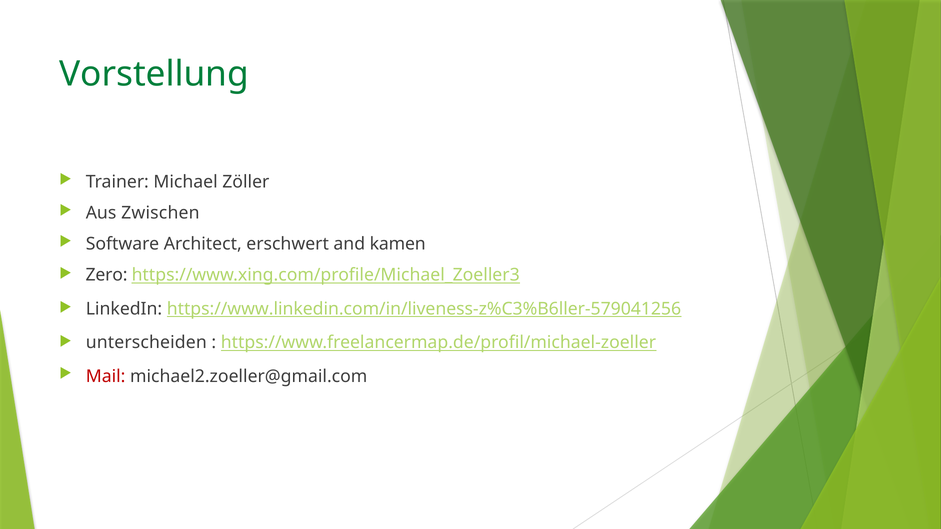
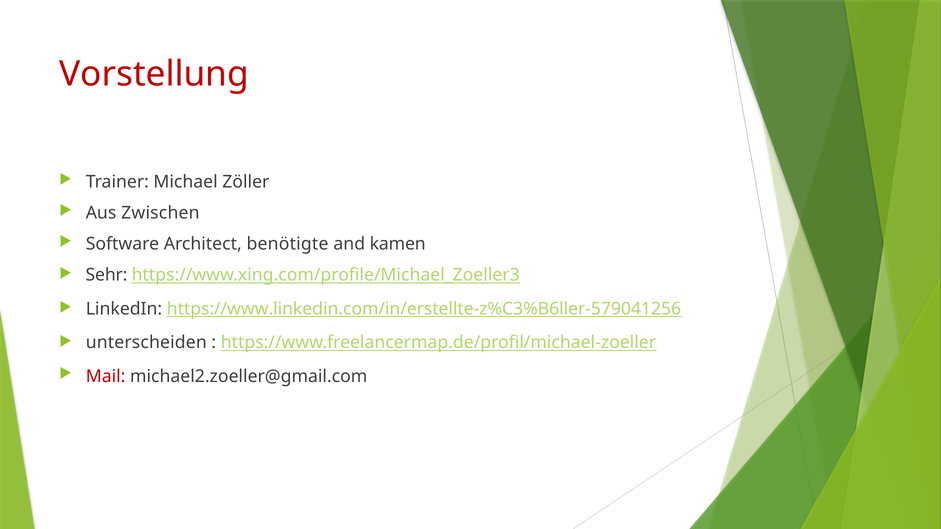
Vorstellung colour: green -> red
erschwert: erschwert -> benötigte
Zero: Zero -> Sehr
https://www.linkedin.com/in/liveness-z%C3%B6ller-579041256: https://www.linkedin.com/in/liveness-z%C3%B6ller-579041256 -> https://www.linkedin.com/in/erstellte-z%C3%B6ller-579041256
